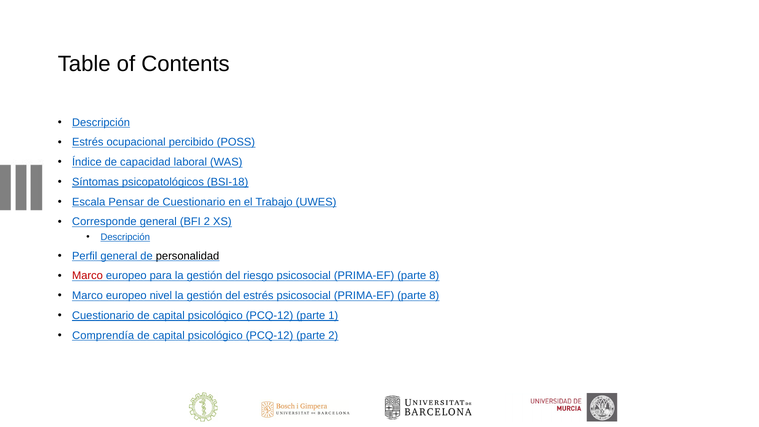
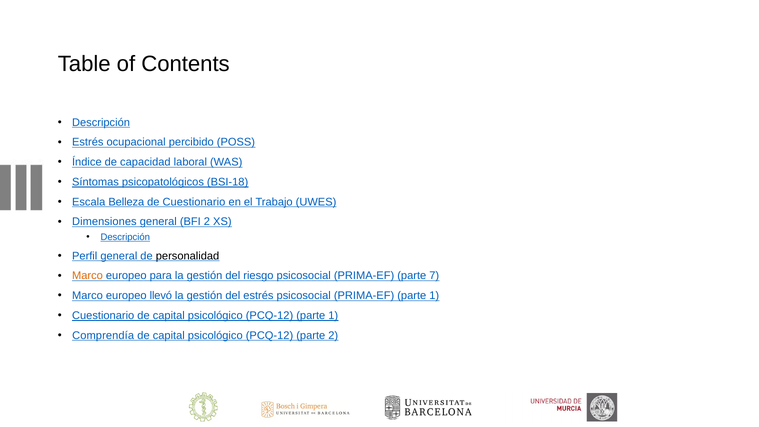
Pensar: Pensar -> Belleza
Corresponde: Corresponde -> Dimensiones
Marco at (87, 276) colour: red -> orange
8 at (434, 276): 8 -> 7
nivel: nivel -> llevó
8 at (434, 296): 8 -> 1
